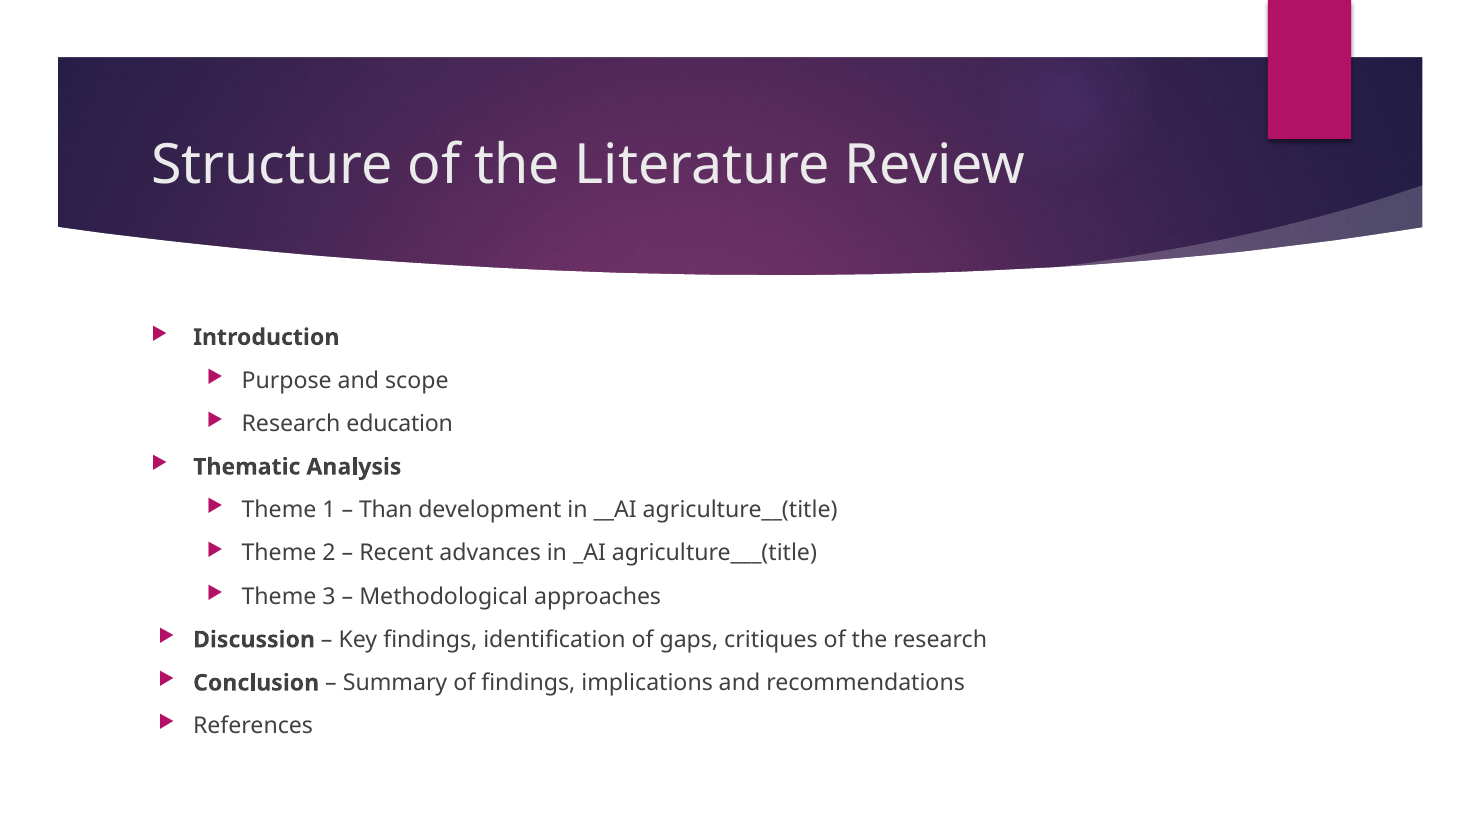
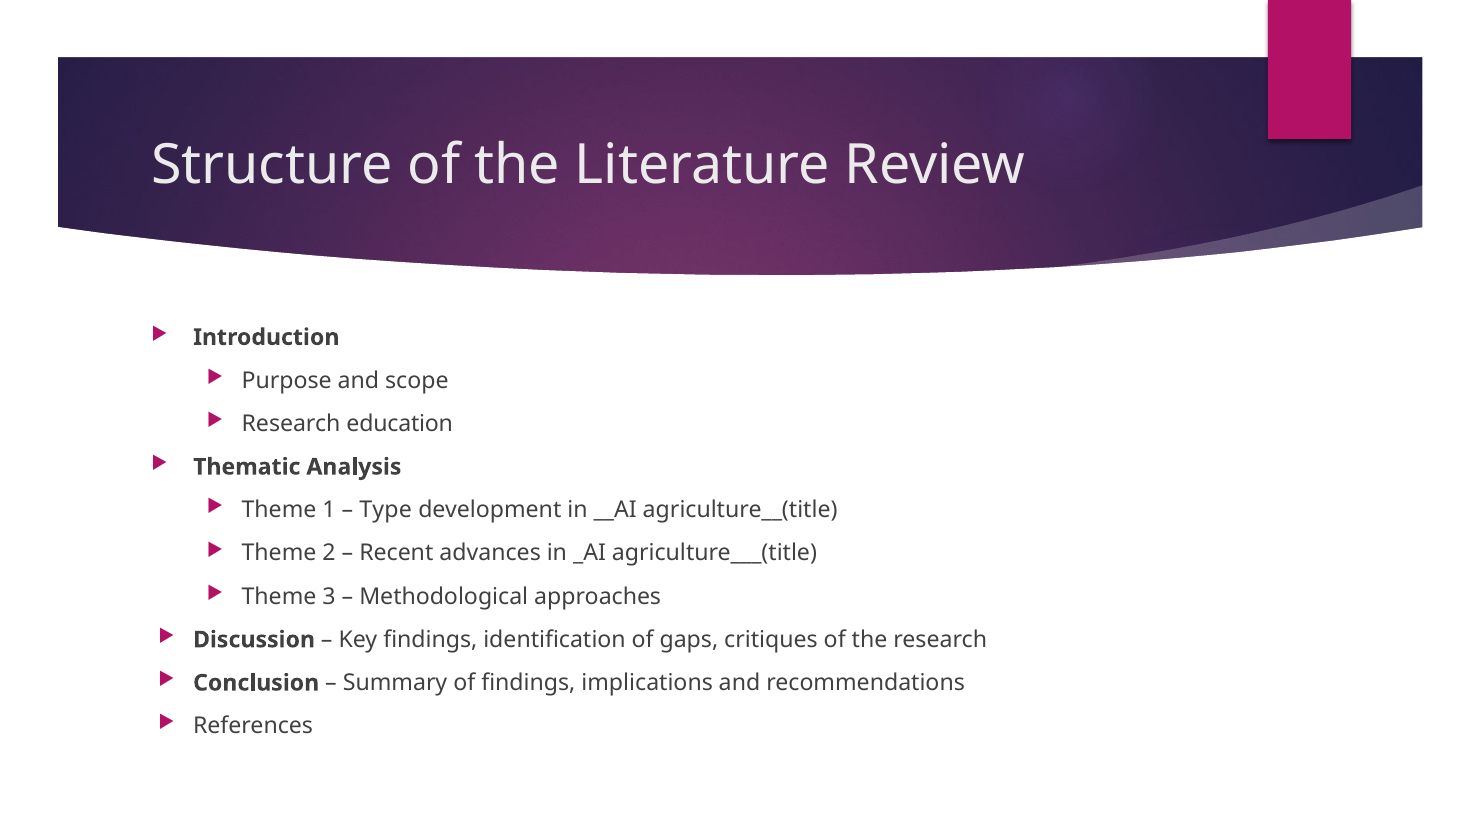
Than: Than -> Type
